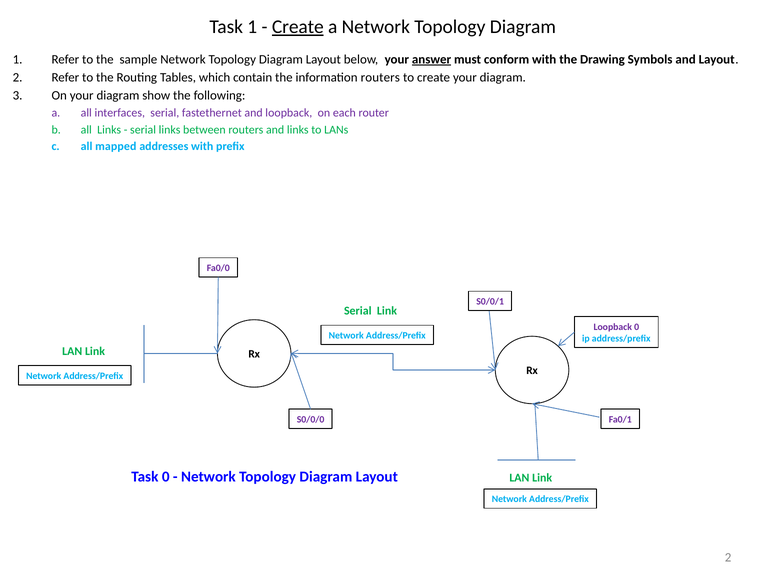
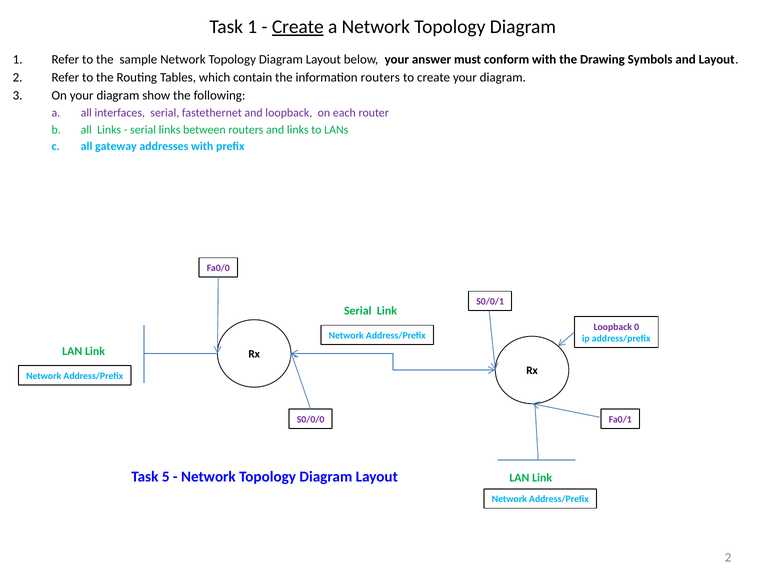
answer underline: present -> none
mapped: mapped -> gateway
Task 0: 0 -> 5
